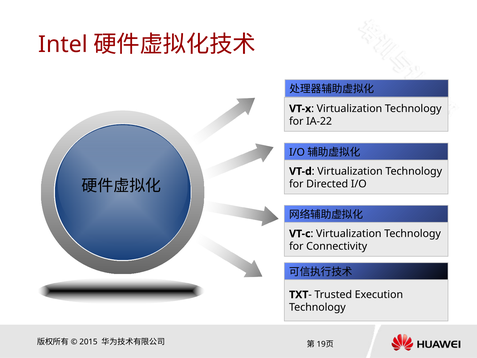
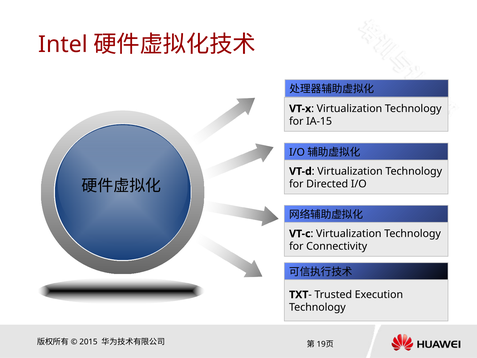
IA-22: IA-22 -> IA-15
